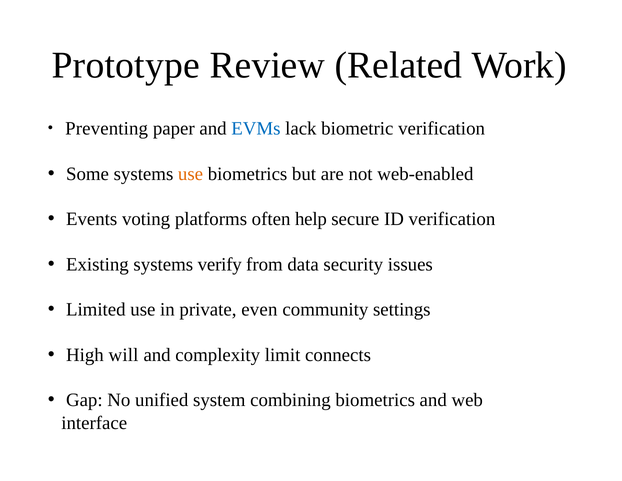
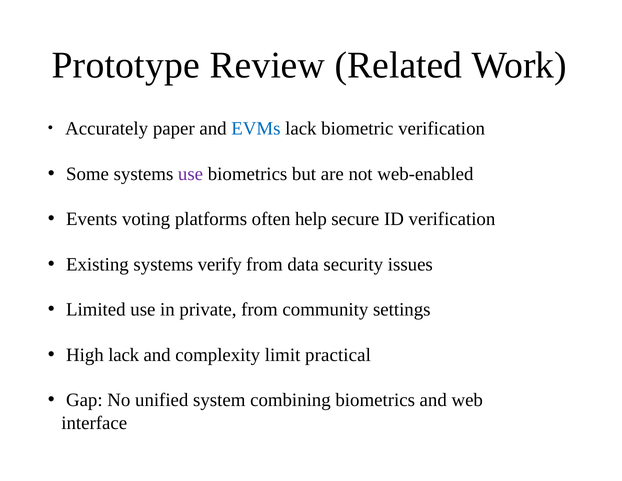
Preventing: Preventing -> Accurately
use at (191, 174) colour: orange -> purple
private even: even -> from
High will: will -> lack
connects: connects -> practical
